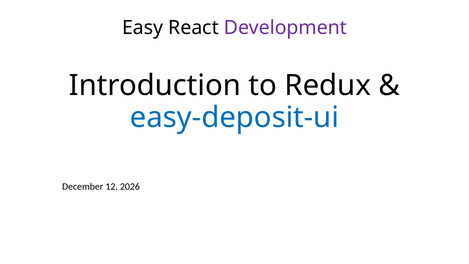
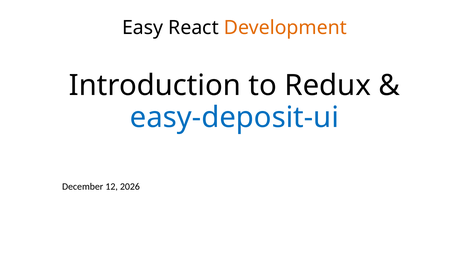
Development colour: purple -> orange
